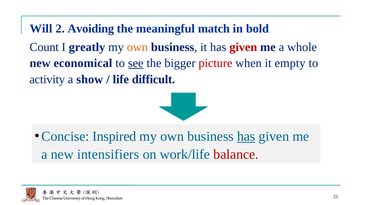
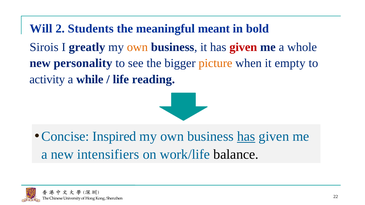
Avoiding: Avoiding -> Students
match: match -> meant
Count: Count -> Sirois
economical: economical -> personality
see underline: present -> none
picture colour: red -> orange
show: show -> while
difficult: difficult -> reading
balance colour: red -> black
